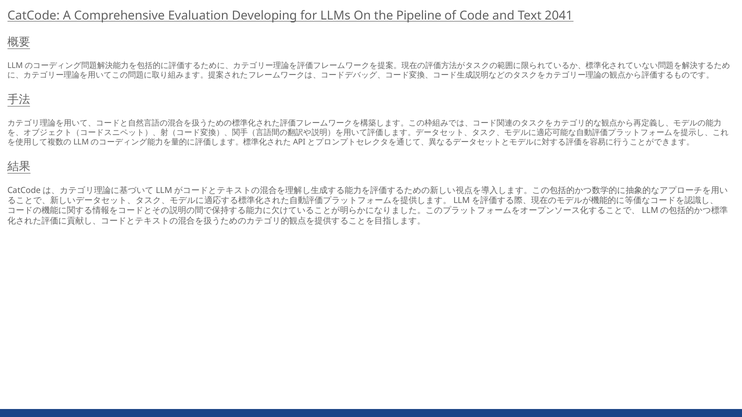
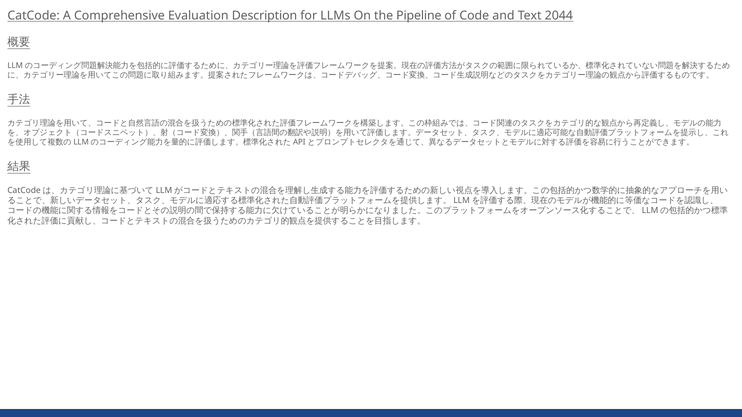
Developing: Developing -> Description
2041: 2041 -> 2044
